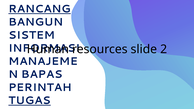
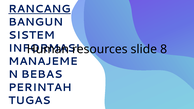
2: 2 -> 8
BAPAS: BAPAS -> BEBAS
TUGAS underline: present -> none
